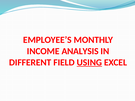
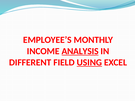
ANALYSIS underline: none -> present
